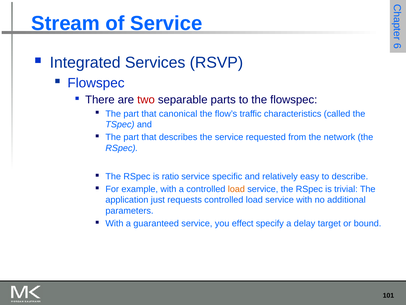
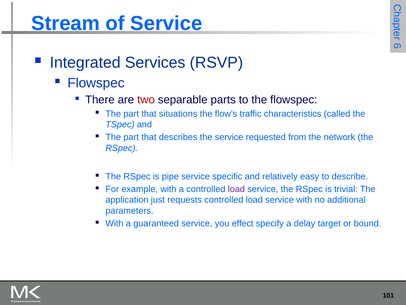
canonical: canonical -> situations
ratio: ratio -> pipe
load at (236, 189) colour: orange -> purple
